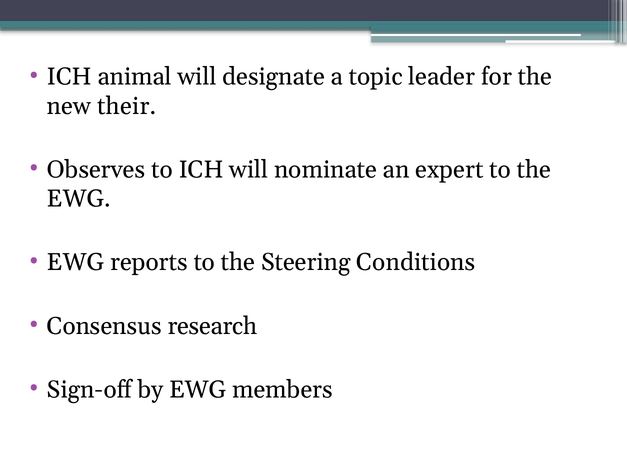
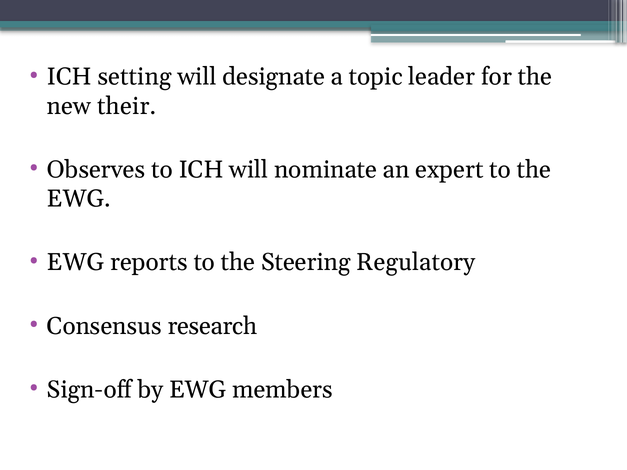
animal: animal -> setting
Conditions: Conditions -> Regulatory
